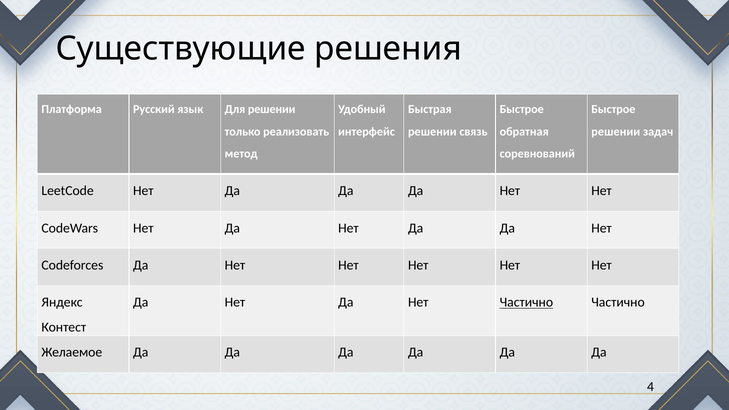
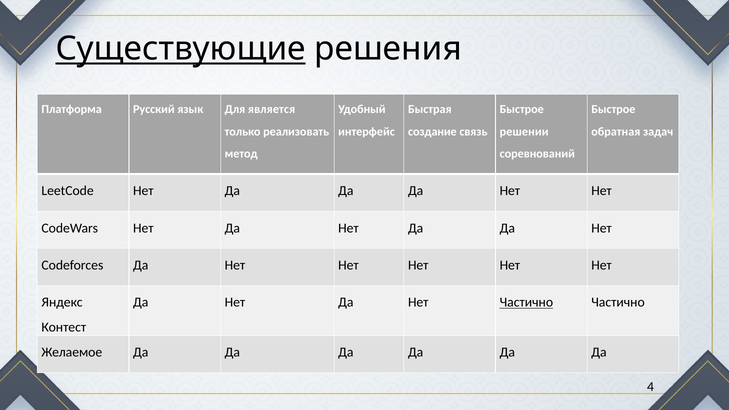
Существующие underline: none -> present
Для решении: решении -> является
решении at (432, 132): решении -> создание
обратная: обратная -> решении
решении at (616, 132): решении -> обратная
